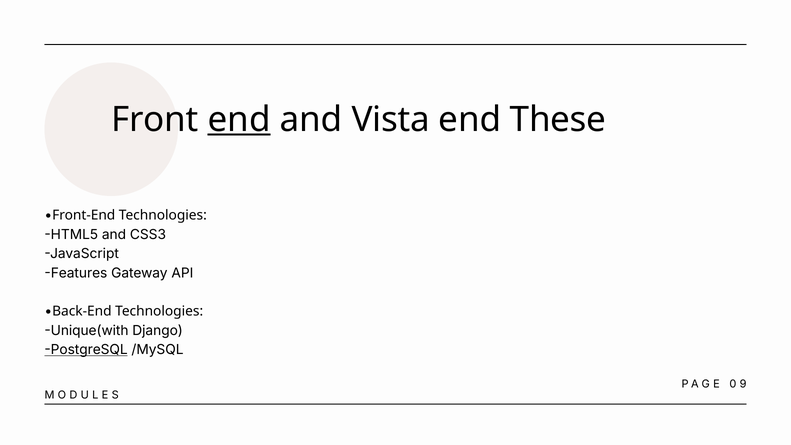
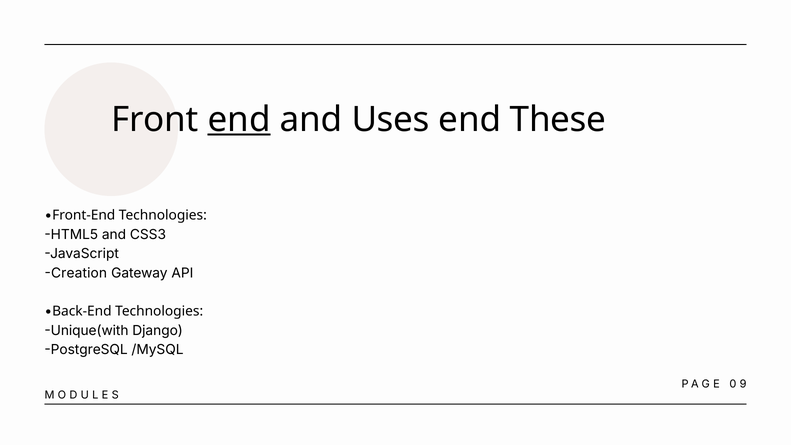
Vista: Vista -> Uses
Features: Features -> Creation
PostgreSQL underline: present -> none
